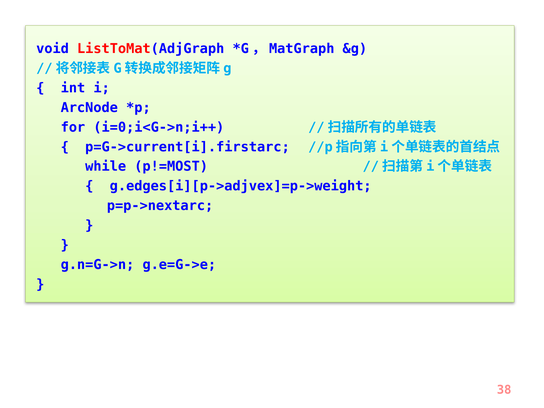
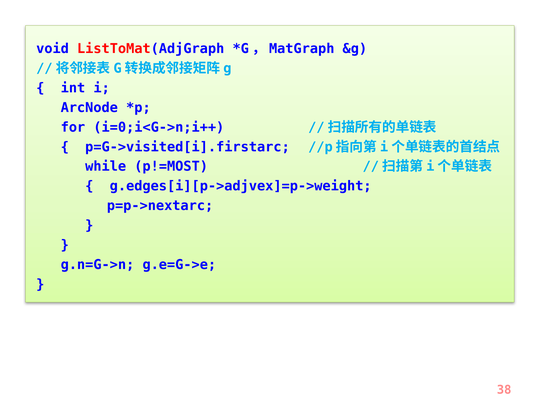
p=G->current[i].firstarc: p=G->current[i].firstarc -> p=G->visited[i].firstarc
